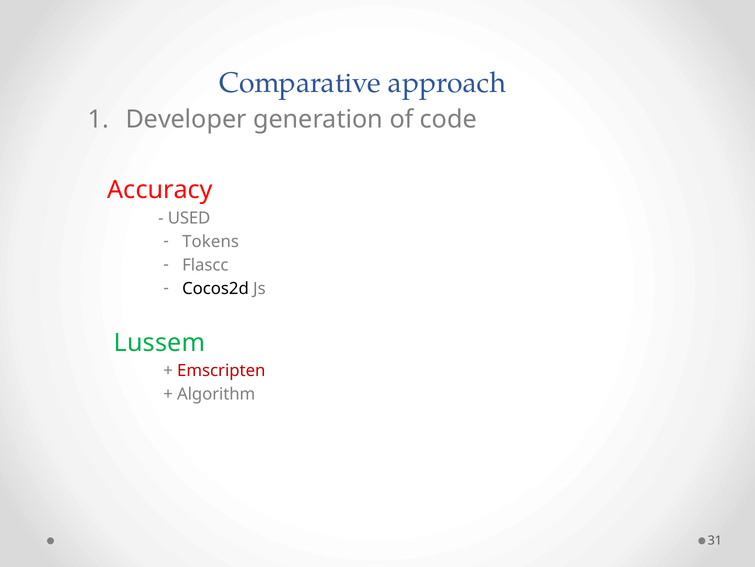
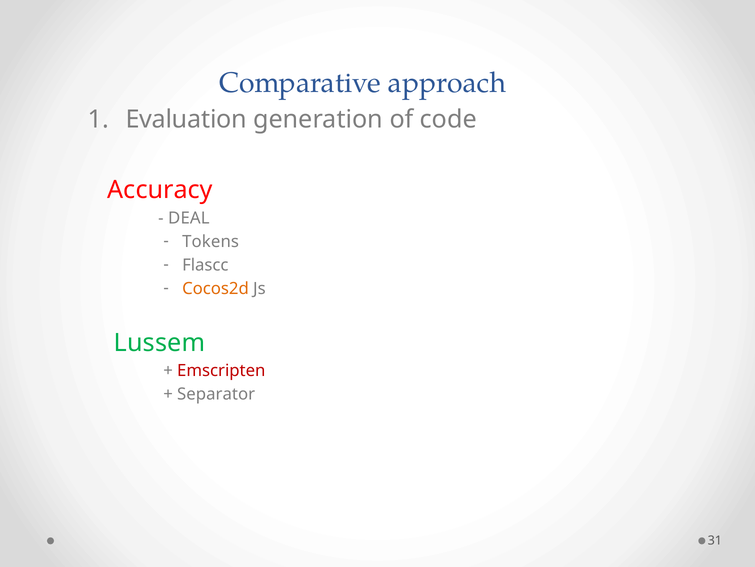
Developer: Developer -> Evaluation
USED: USED -> DEAL
Cocos2d colour: black -> orange
Algorithm: Algorithm -> Separator
